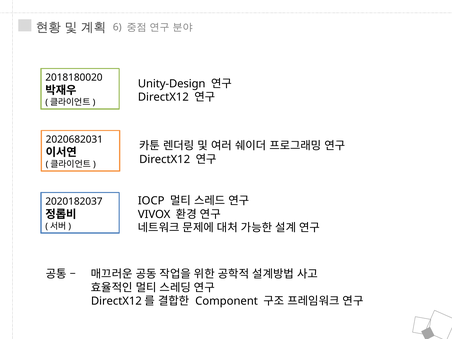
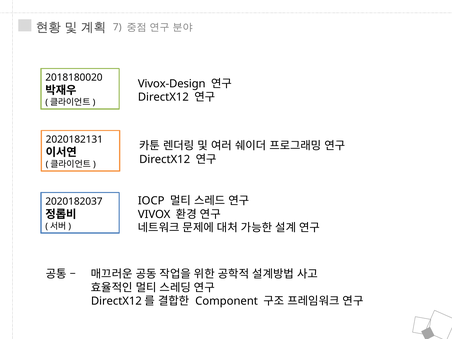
6: 6 -> 7
Unity-Design: Unity-Design -> Vivox-Design
2020682031: 2020682031 -> 2020182131
